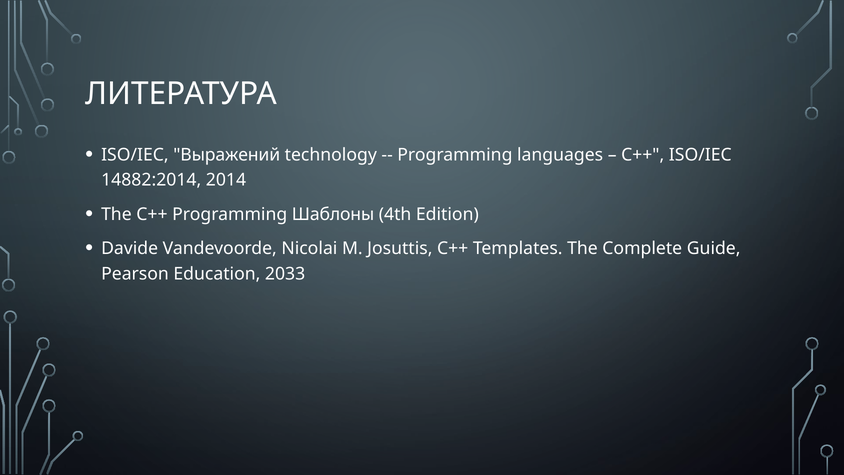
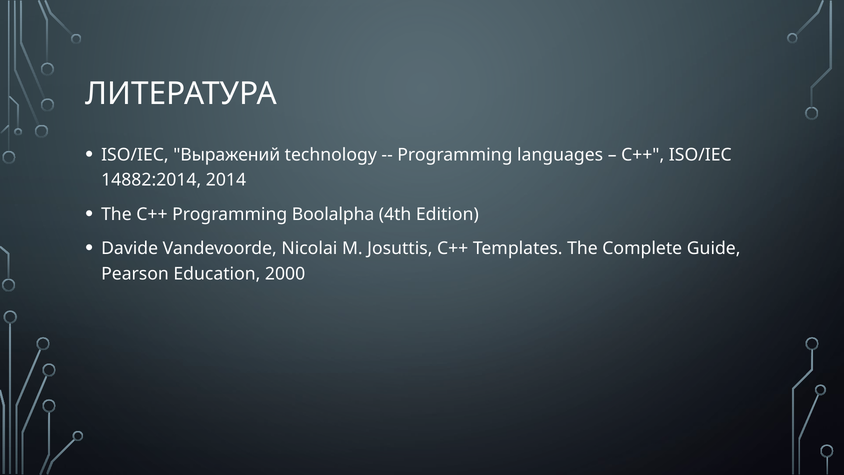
Шаблоны: Шаблоны -> Boolalpha
2033: 2033 -> 2000
